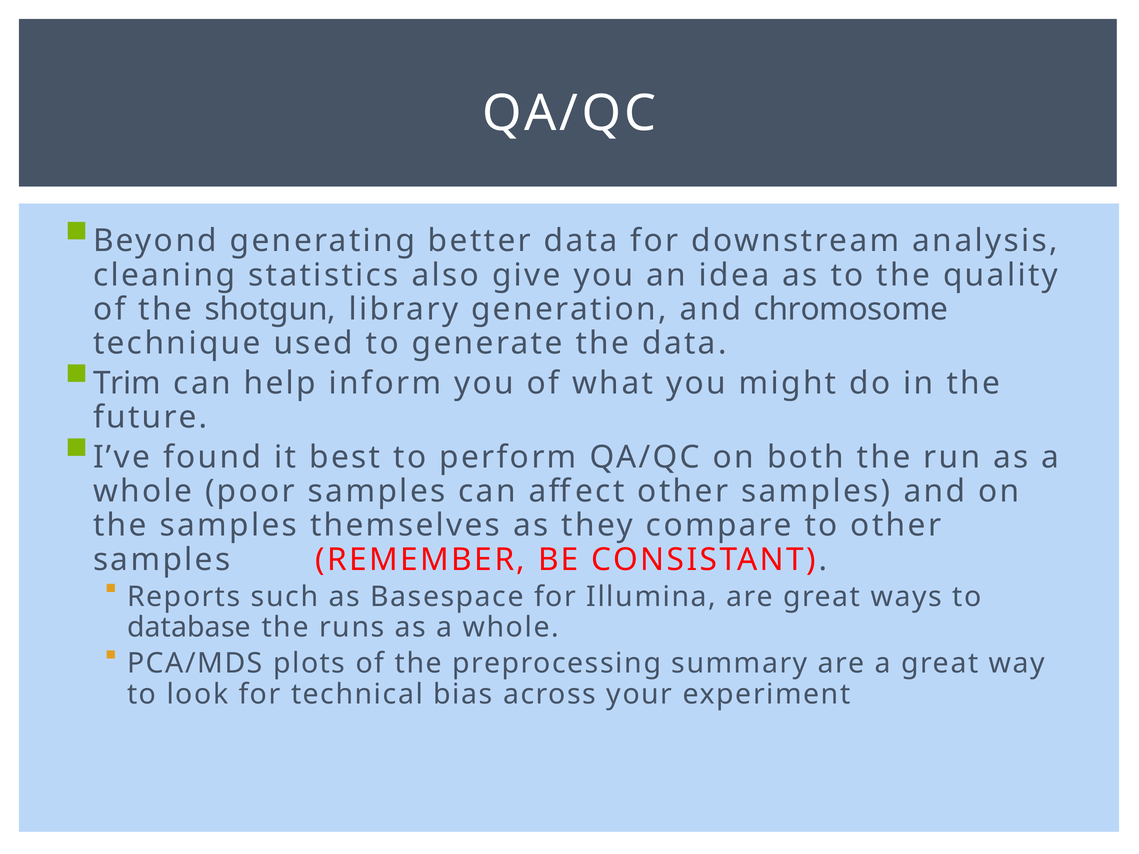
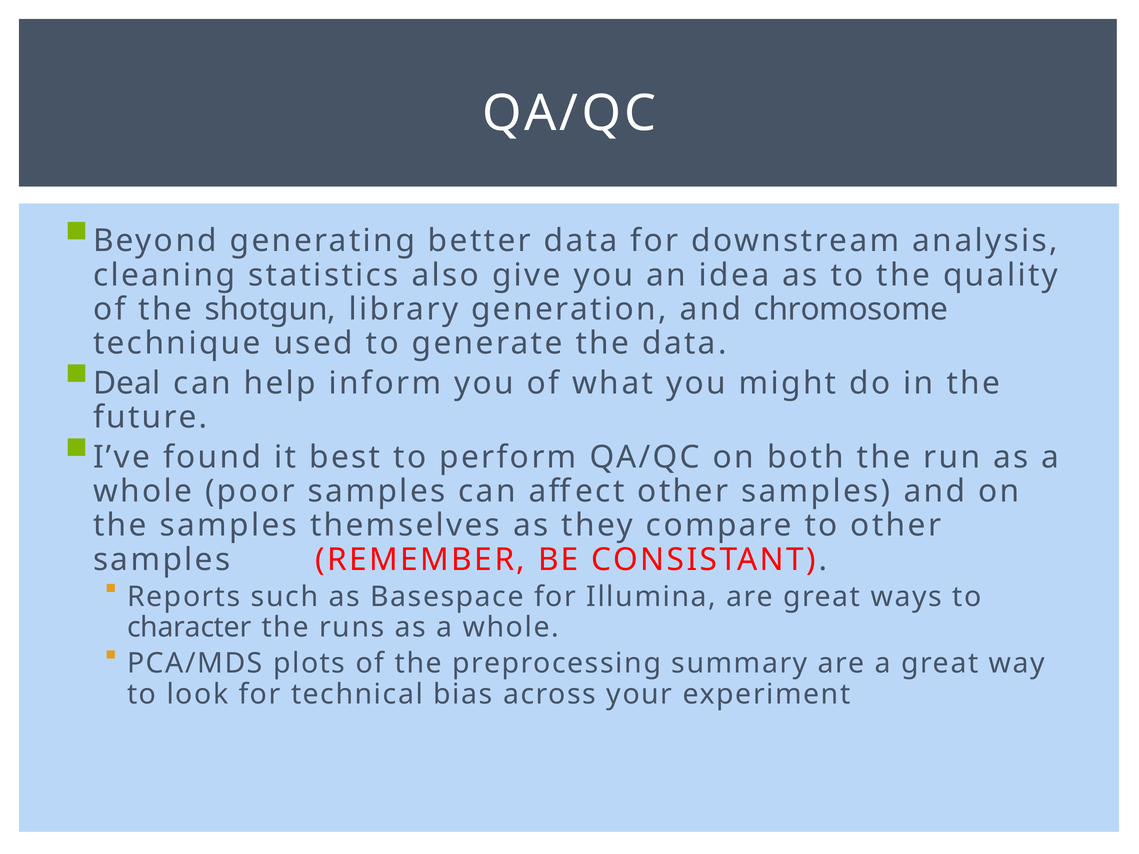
Trim: Trim -> Deal
database: database -> character
